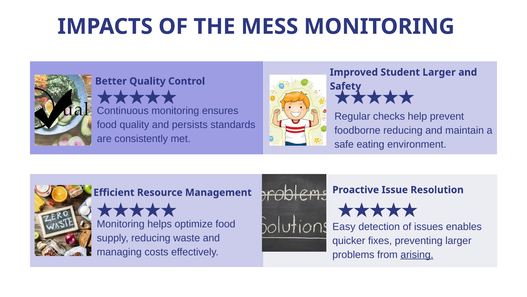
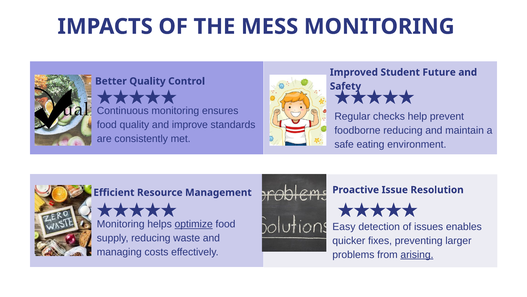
Student Larger: Larger -> Future
persists: persists -> improve
optimize underline: none -> present
